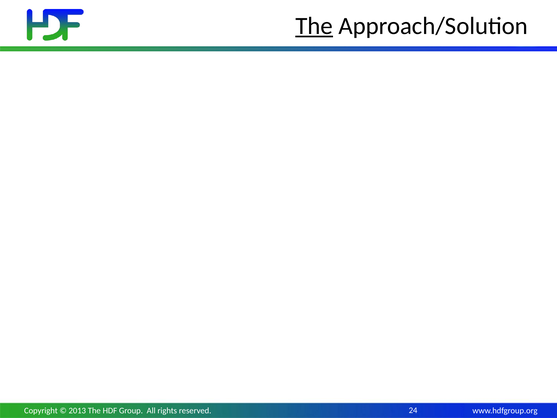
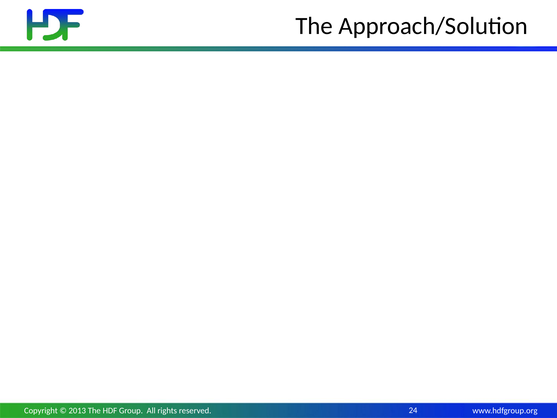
The at (314, 26) underline: present -> none
